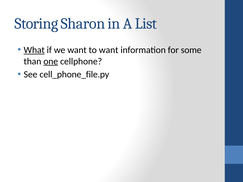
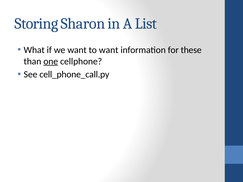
What underline: present -> none
some: some -> these
cell_phone_file.py: cell_phone_file.py -> cell_phone_call.py
